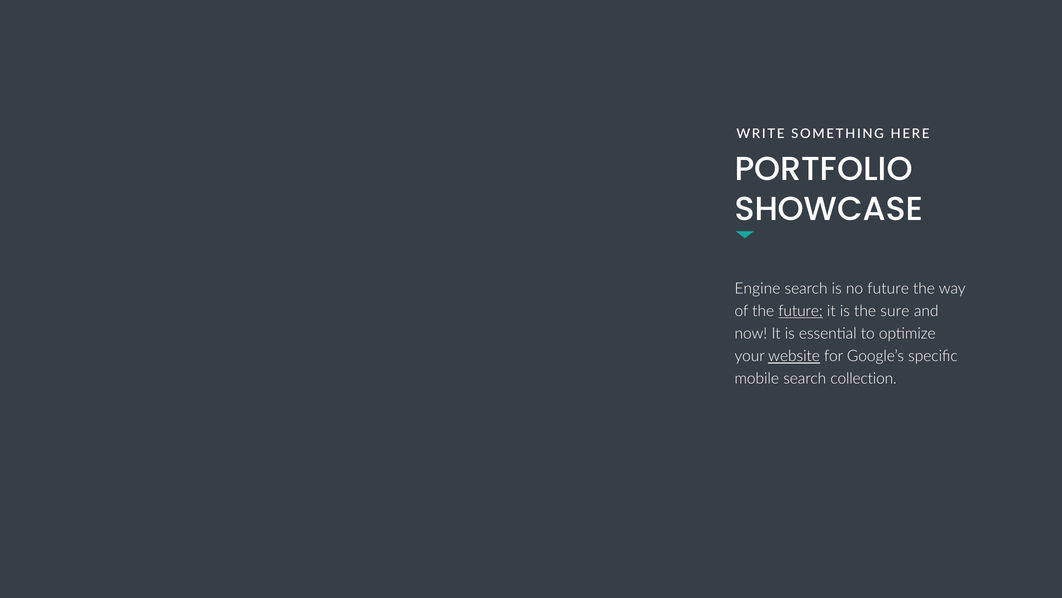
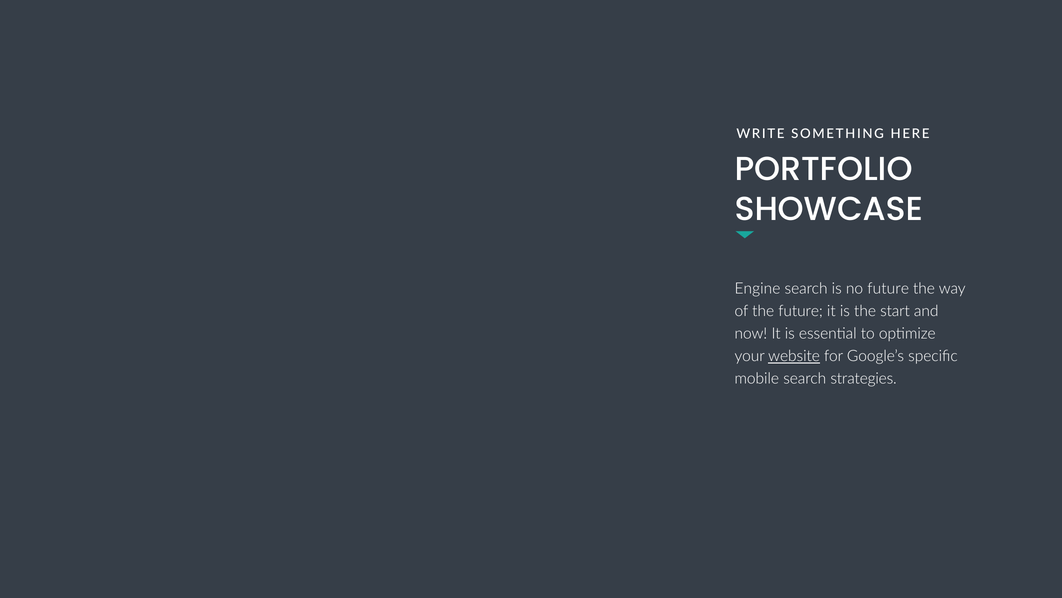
future at (801, 311) underline: present -> none
sure: sure -> start
collection: collection -> strategies
